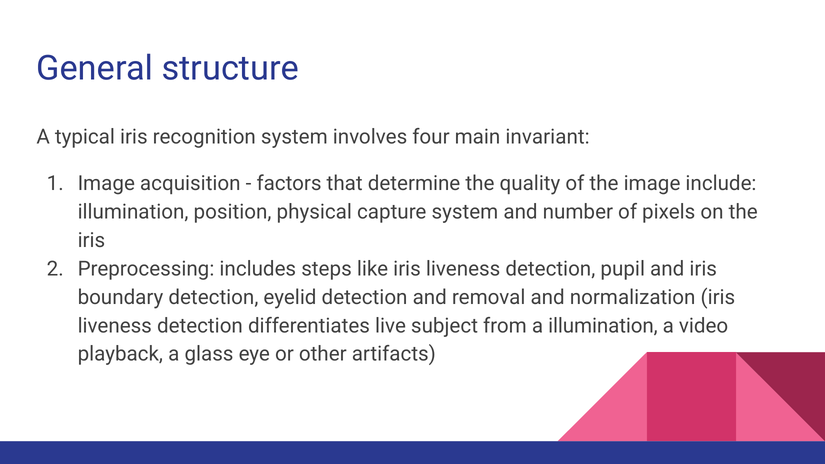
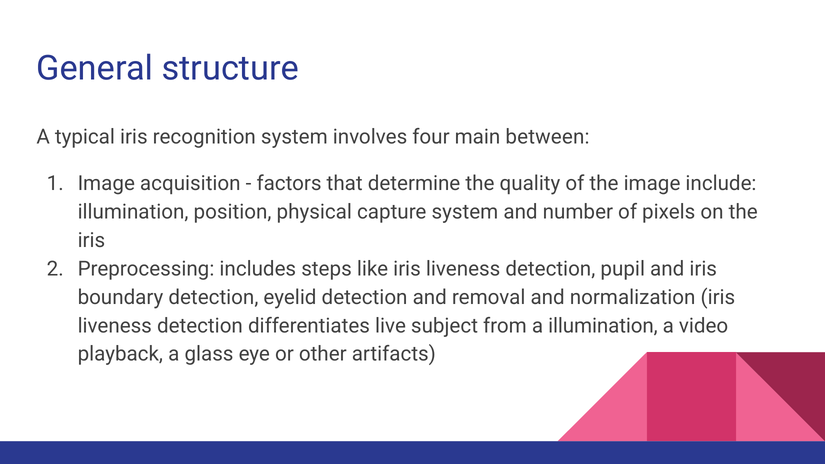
invariant: invariant -> between
